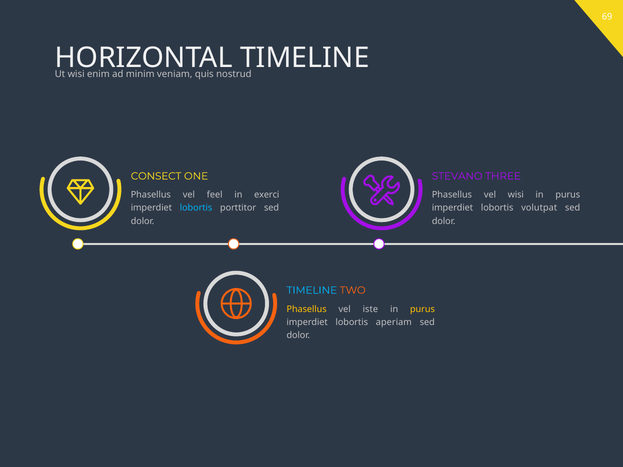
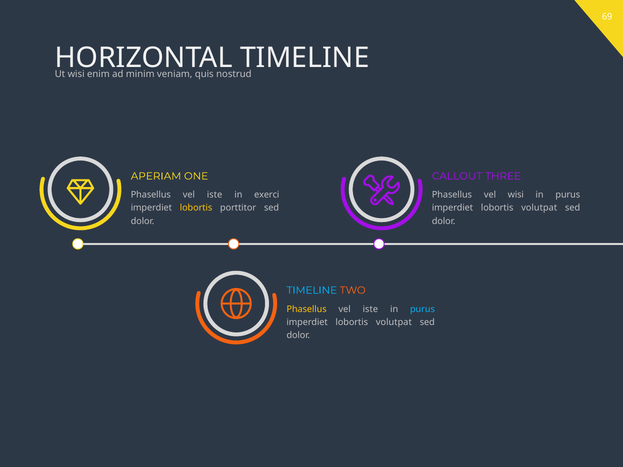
CONSECT: CONSECT -> APERIAM
STEVANO: STEVANO -> CALLOUT
feel at (215, 195): feel -> iste
lobortis at (196, 208) colour: light blue -> yellow
purus at (422, 309) colour: yellow -> light blue
aperiam at (394, 322): aperiam -> volutpat
